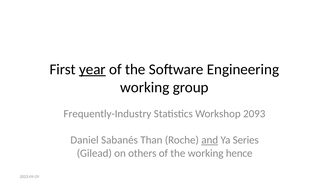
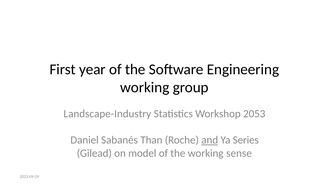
year underline: present -> none
Frequently-Industry: Frequently-Industry -> Landscape-Industry
2093: 2093 -> 2053
others: others -> model
hence: hence -> sense
